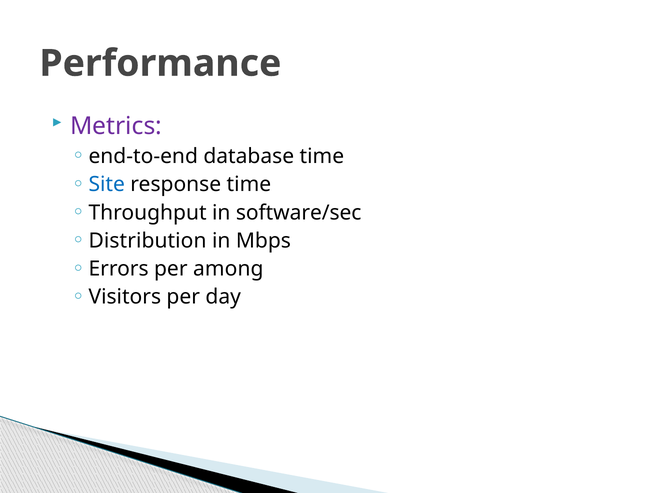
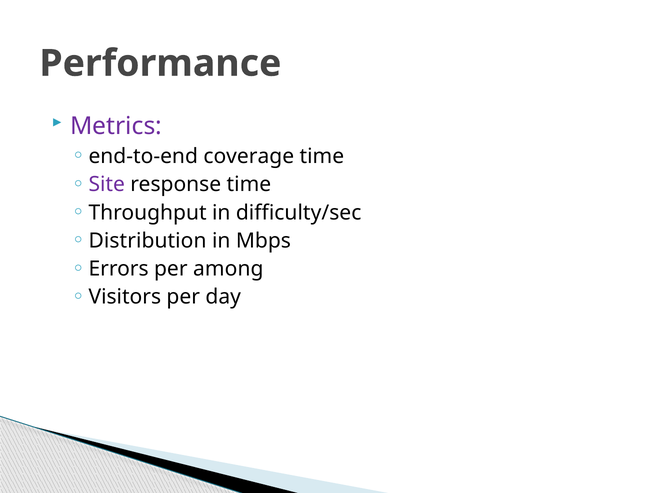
database: database -> coverage
Site colour: blue -> purple
software/sec: software/sec -> difficulty/sec
